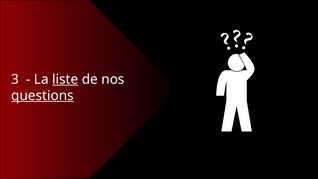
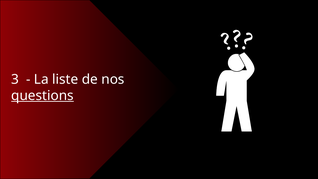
liste underline: present -> none
